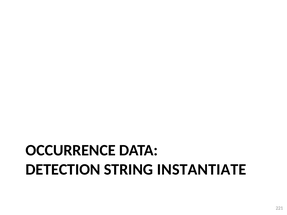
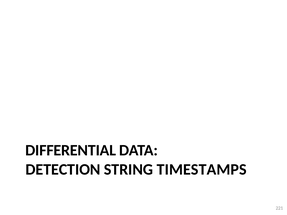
OCCURRENCE: OCCURRENCE -> DIFFERENTIAL
INSTANTIATE: INSTANTIATE -> TIMESTAMPS
